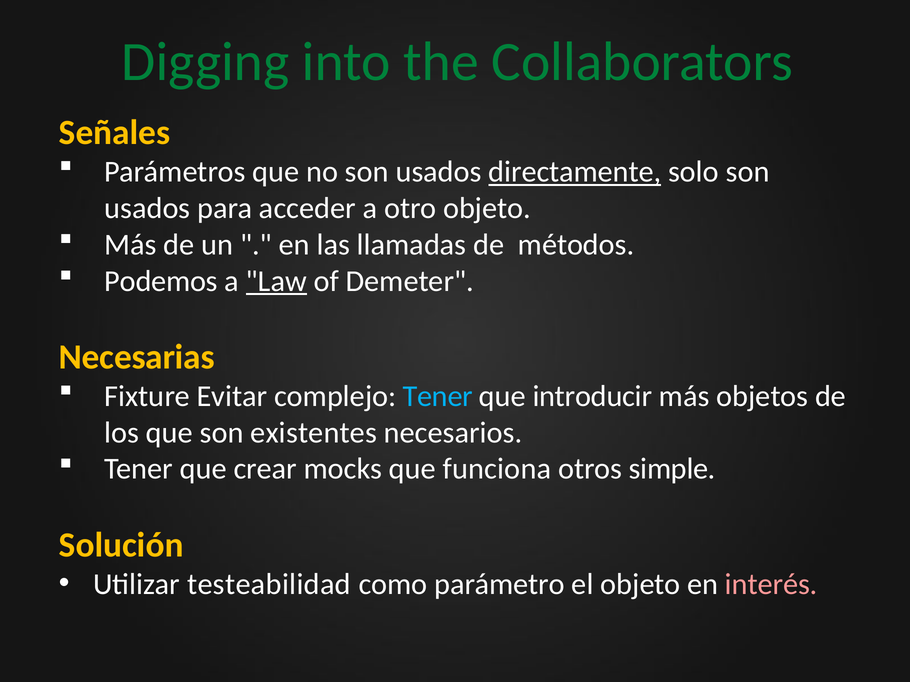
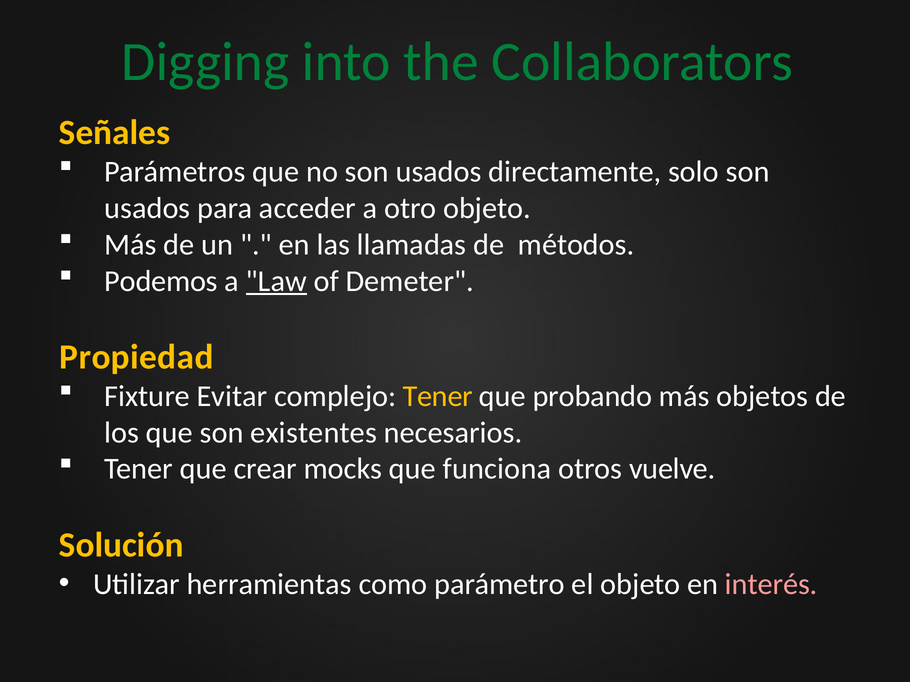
directamente underline: present -> none
Necesarias: Necesarias -> Propiedad
Tener at (438, 397) colour: light blue -> yellow
introducir: introducir -> probando
simple: simple -> vuelve
testeabilidad: testeabilidad -> herramientas
